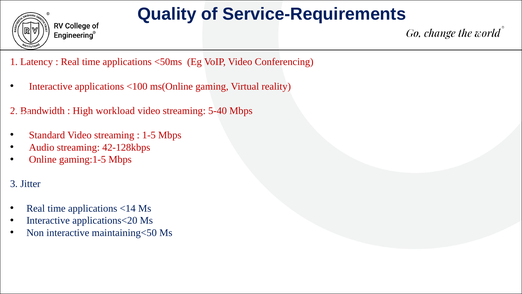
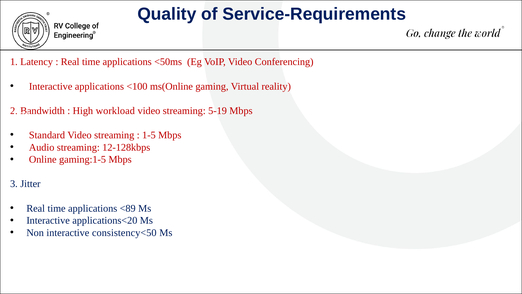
5-40: 5-40 -> 5-19
42-128kbps: 42-128kbps -> 12-128kbps
<14: <14 -> <89
maintaining<50: maintaining<50 -> consistency<50
